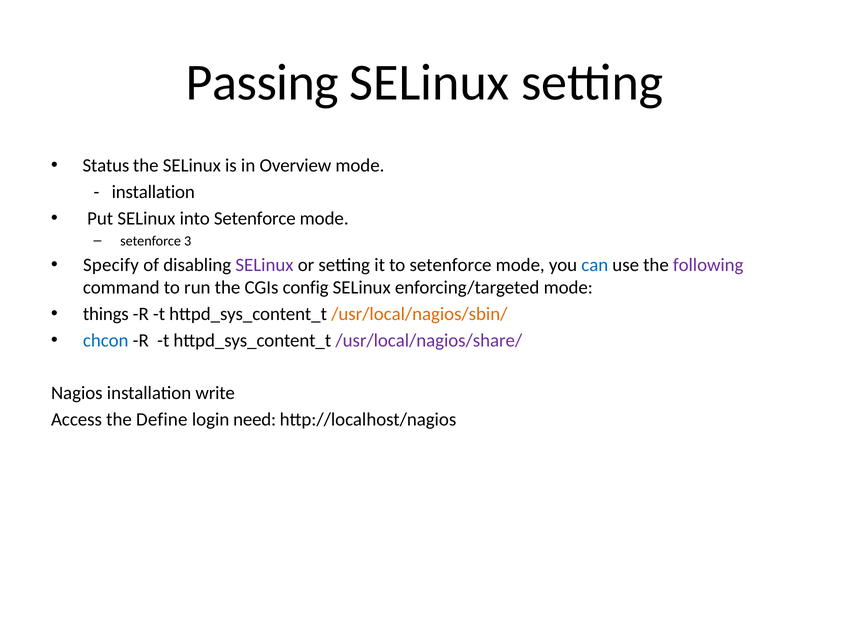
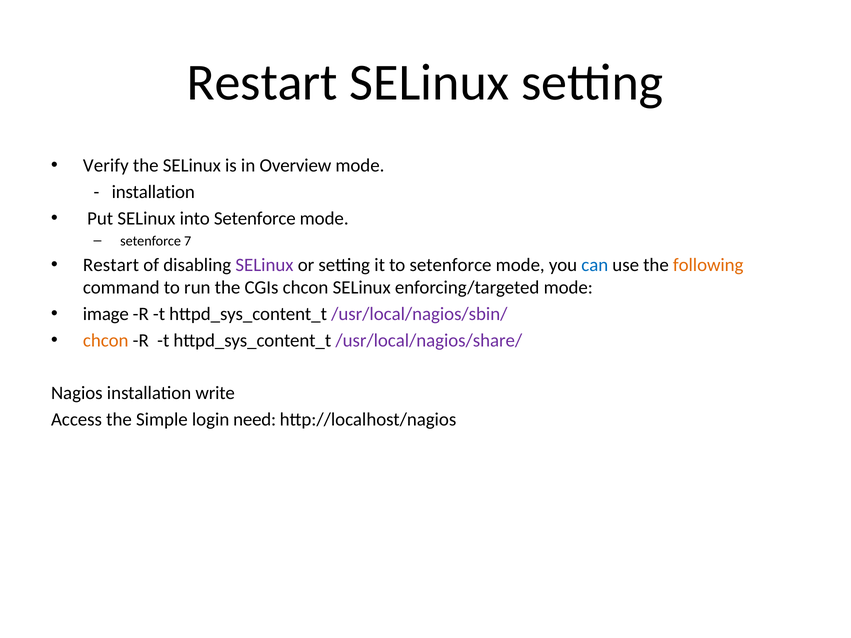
Passing at (262, 82): Passing -> Restart
Status: Status -> Verify
3: 3 -> 7
Specify at (111, 265): Specify -> Restart
following colour: purple -> orange
CGIs config: config -> chcon
things: things -> image
/usr/local/nagios/sbin/ colour: orange -> purple
chcon at (106, 340) colour: blue -> orange
Define: Define -> Simple
